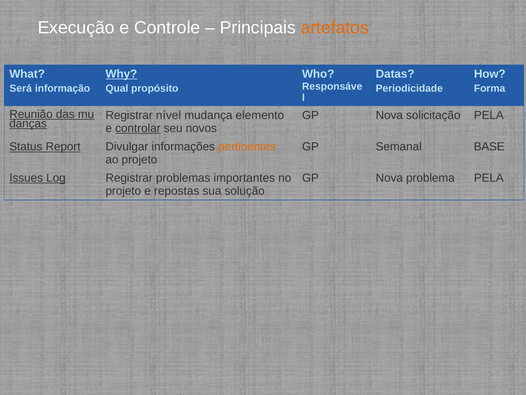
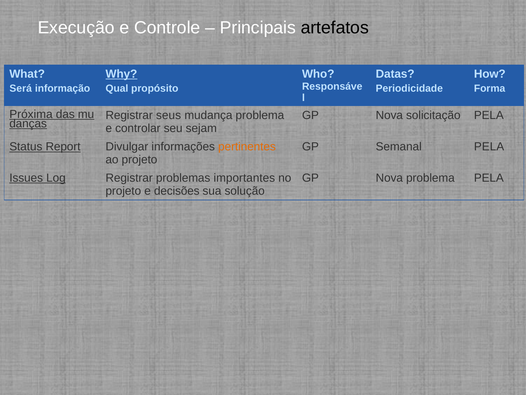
artefatos colour: orange -> black
Reunião: Reunião -> Próxima
nível: nível -> seus
mudança elemento: elemento -> problema
controlar underline: present -> none
novos: novos -> sejam
Semanal BASE: BASE -> PELA
repostas: repostas -> decisões
